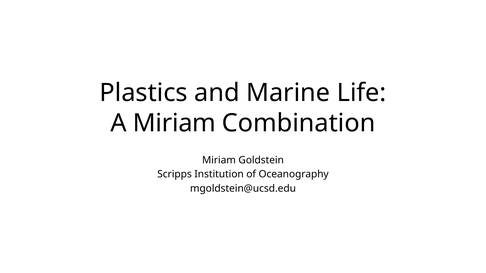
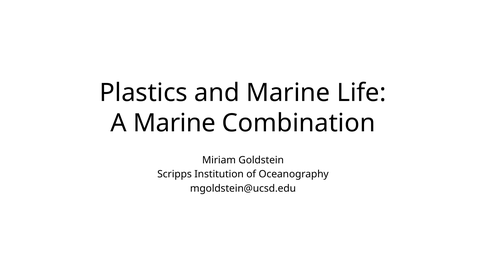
A Miriam: Miriam -> Marine
